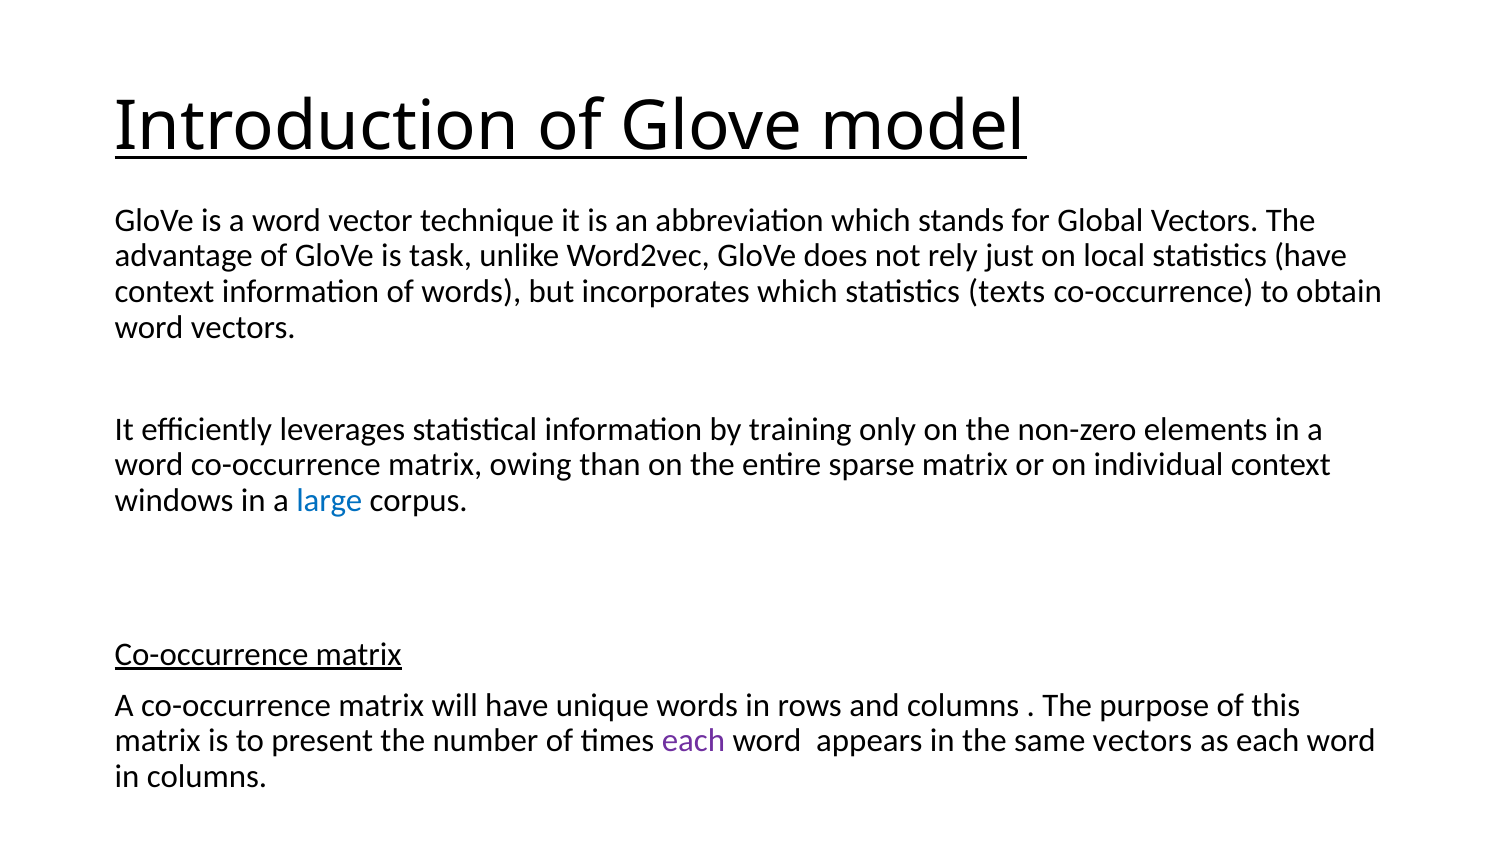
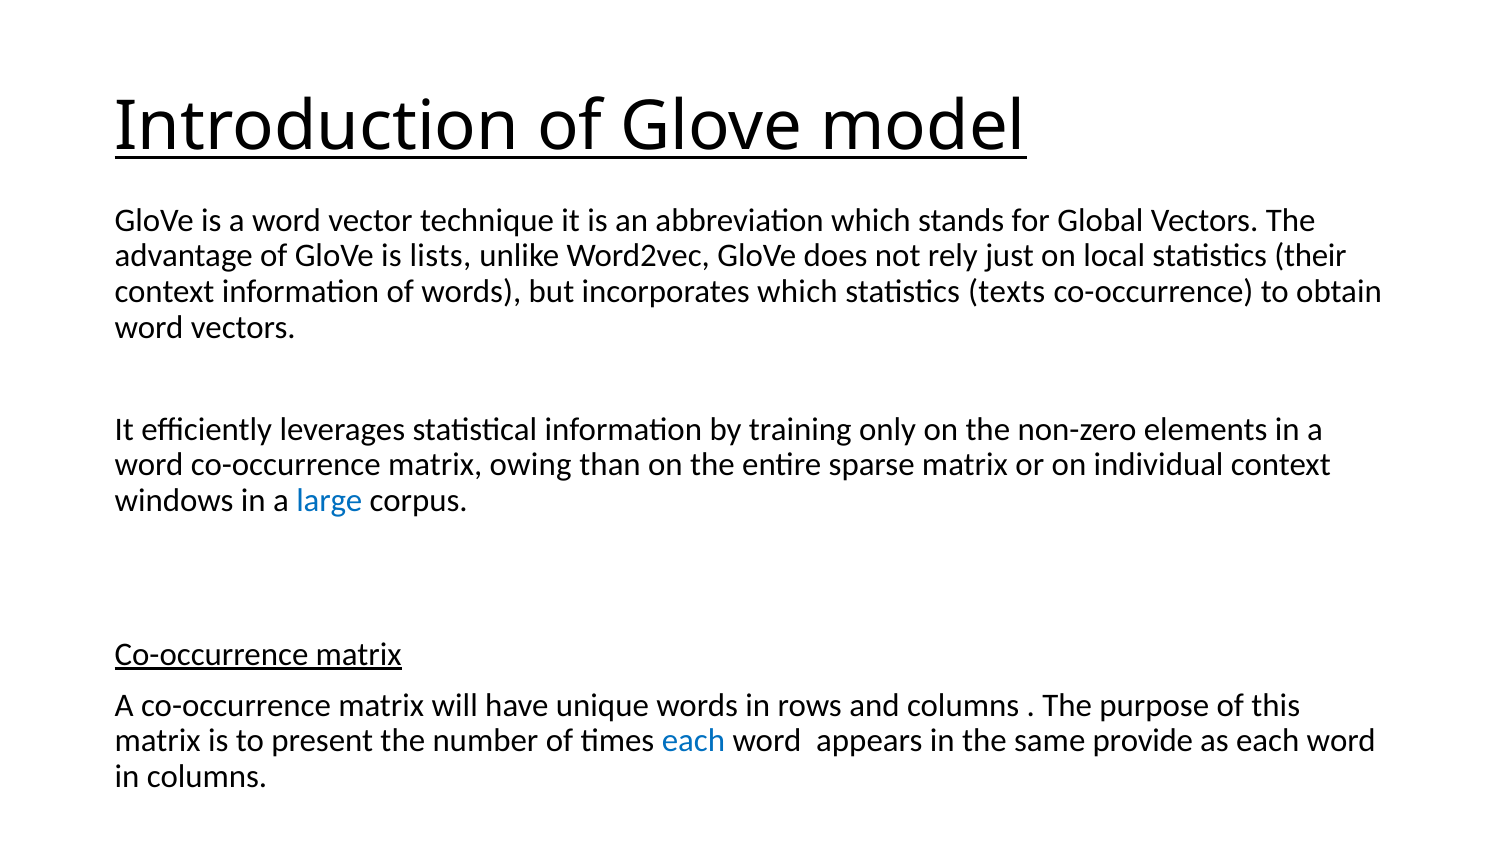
task: task -> lists
statistics have: have -> their
each at (693, 741) colour: purple -> blue
same vectors: vectors -> provide
